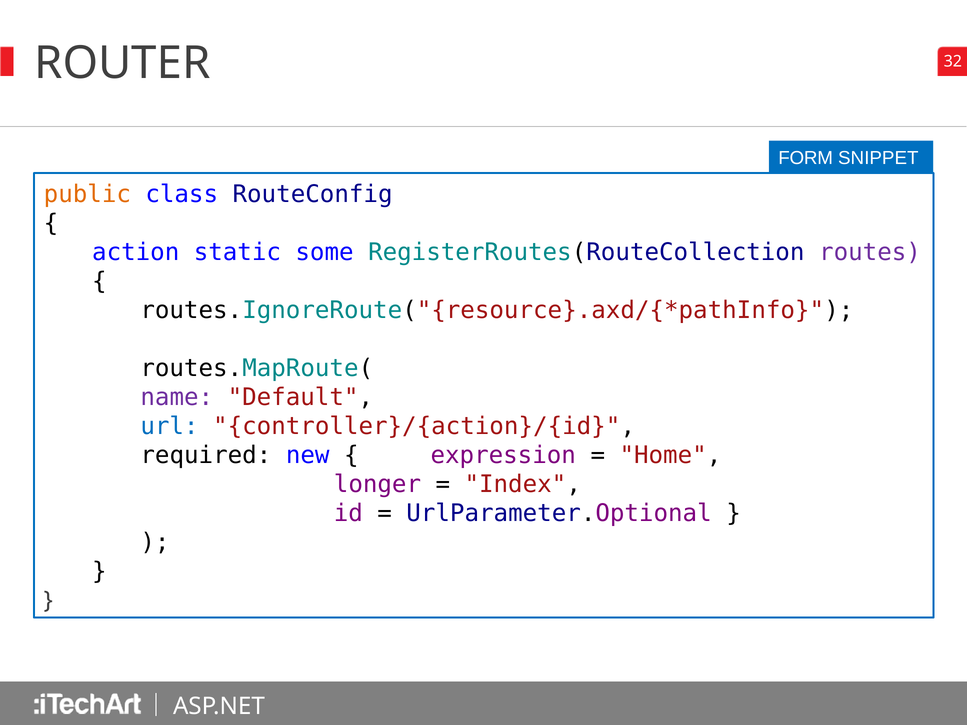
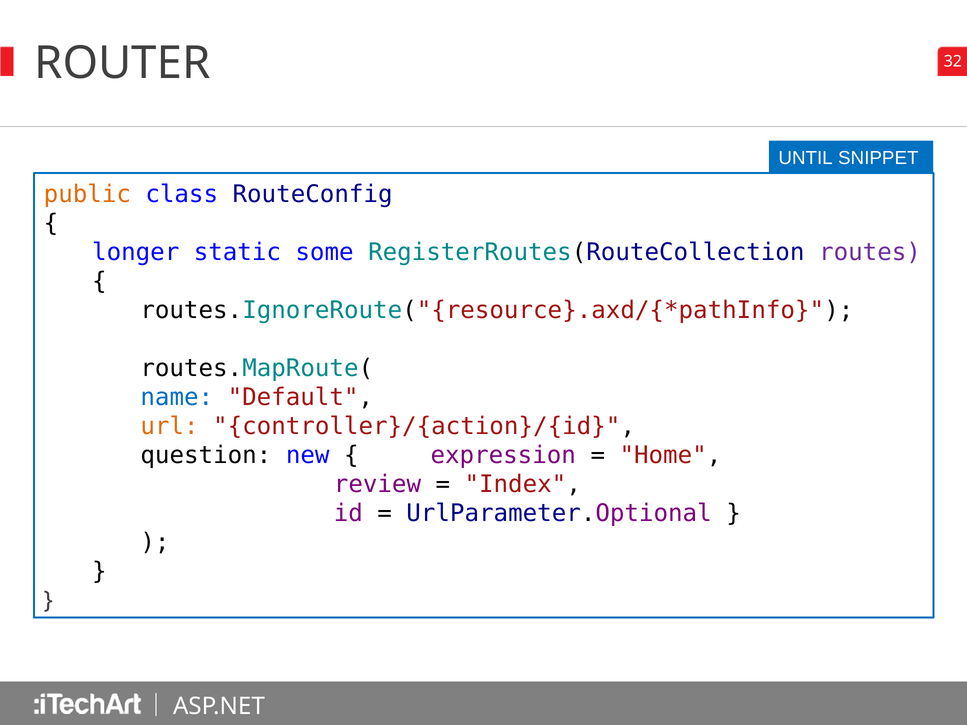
FORM: FORM -> UNTIL
action: action -> longer
name colour: purple -> blue
url colour: blue -> orange
required: required -> question
longer: longer -> review
